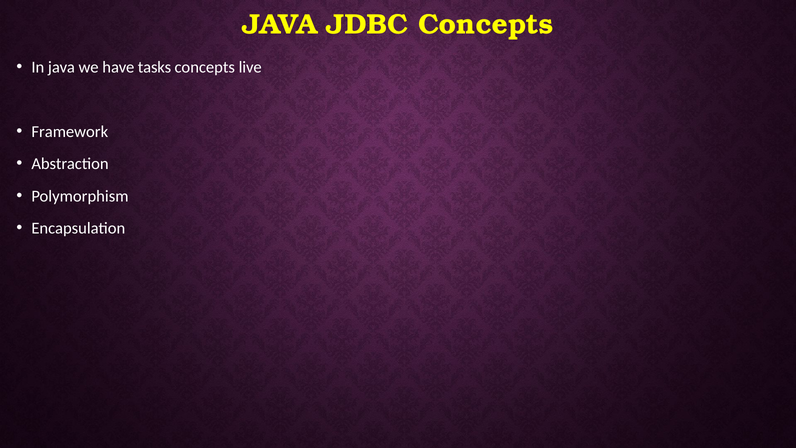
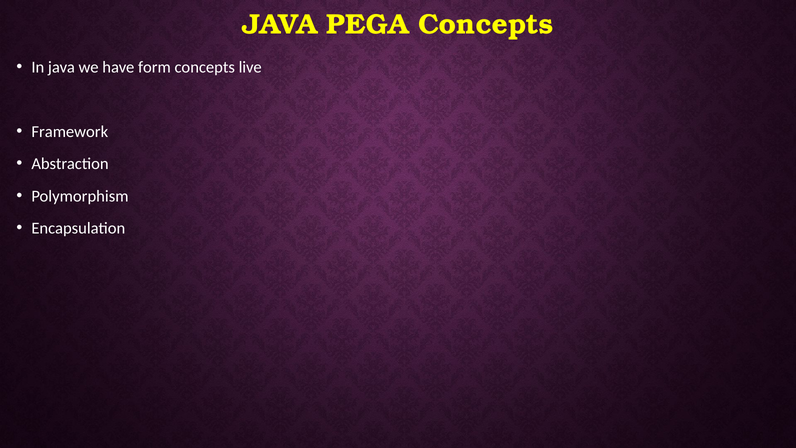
JDBC: JDBC -> PEGA
tasks: tasks -> form
